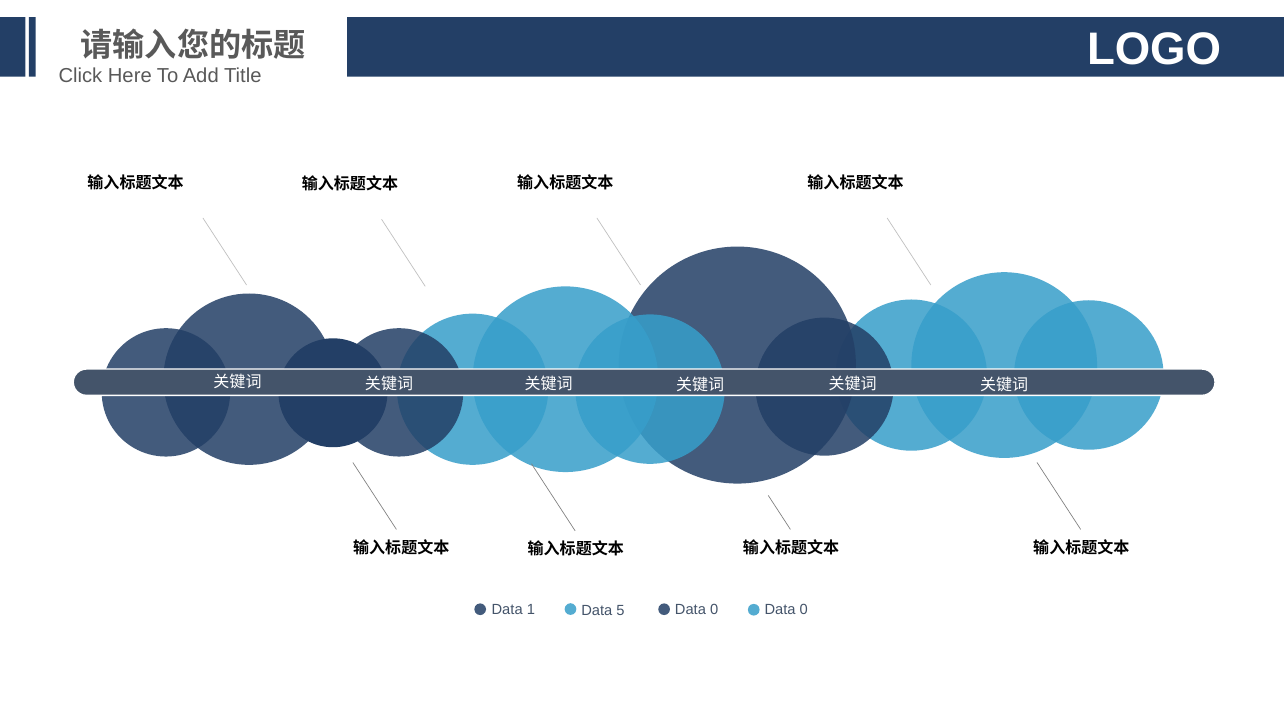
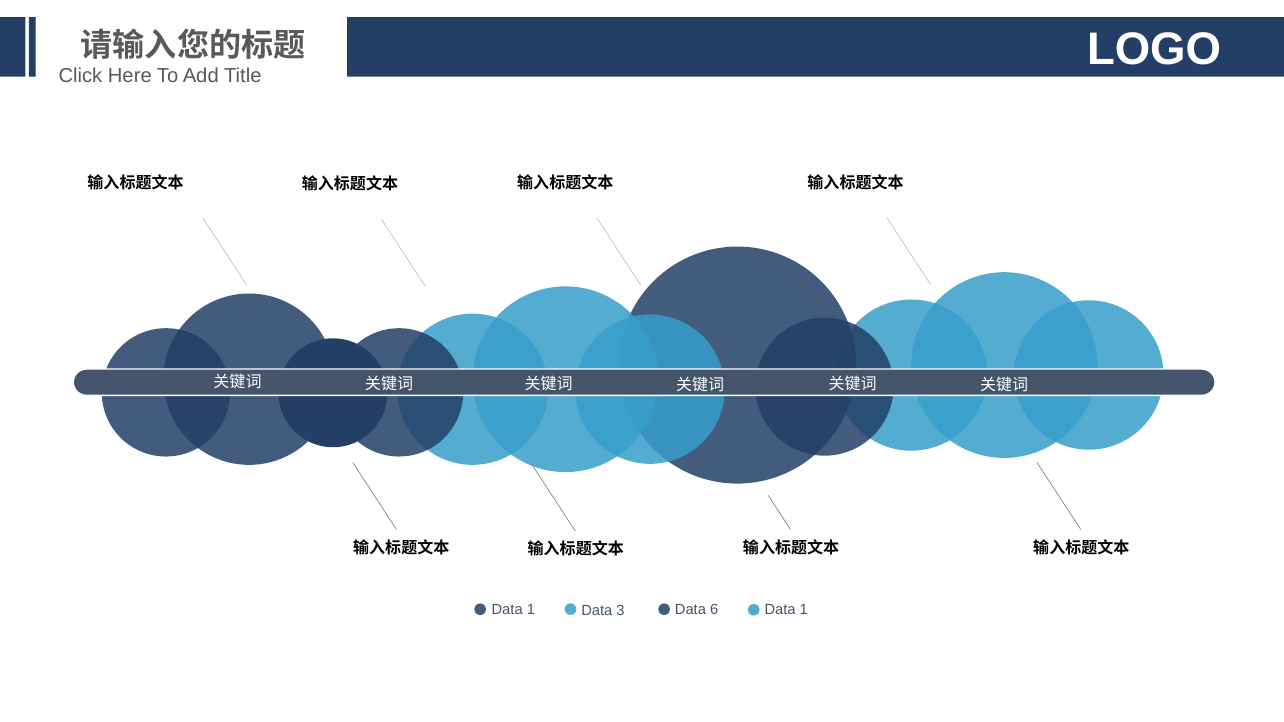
5: 5 -> 3
0 at (714, 610): 0 -> 6
0 at (804, 610): 0 -> 1
